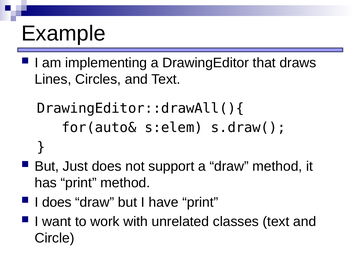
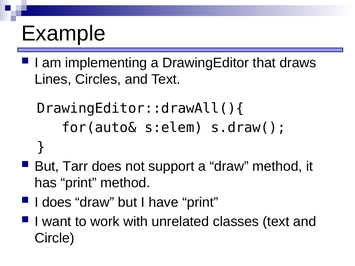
Just: Just -> Tarr
